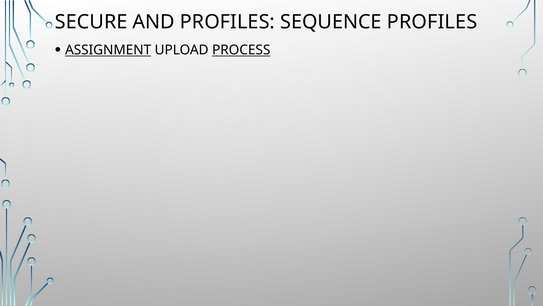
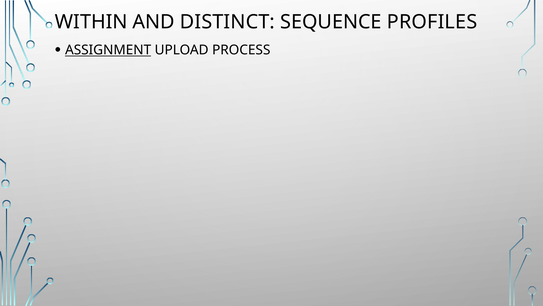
SECURE: SECURE -> WITHIN
AND PROFILES: PROFILES -> DISTINCT
PROCESS underline: present -> none
